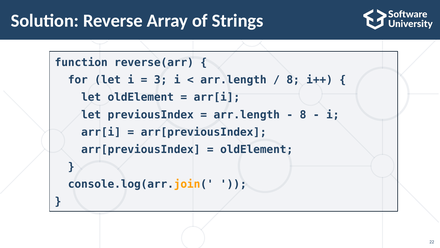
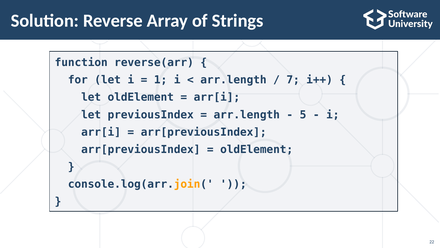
3: 3 -> 1
8 at (293, 80): 8 -> 7
8 at (303, 114): 8 -> 5
